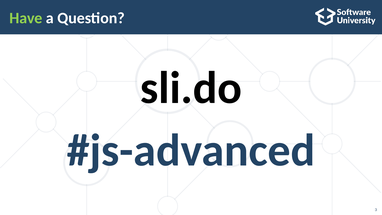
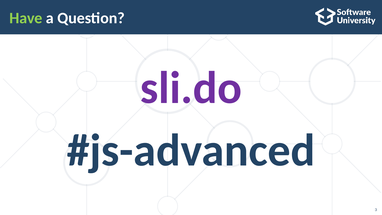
sli.do colour: black -> purple
